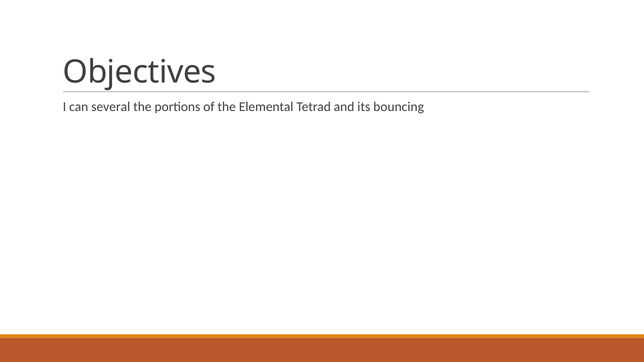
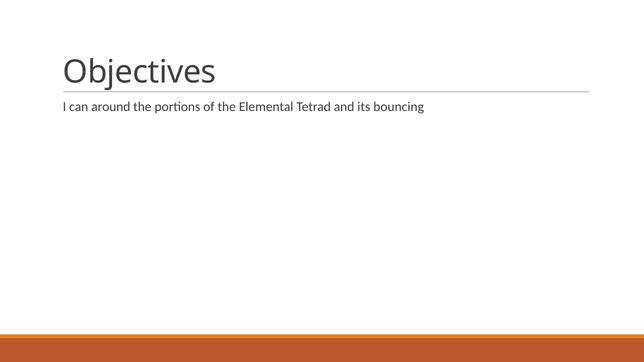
several: several -> around
